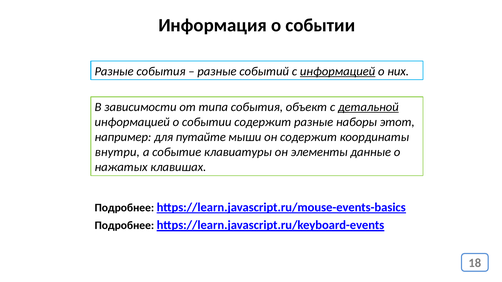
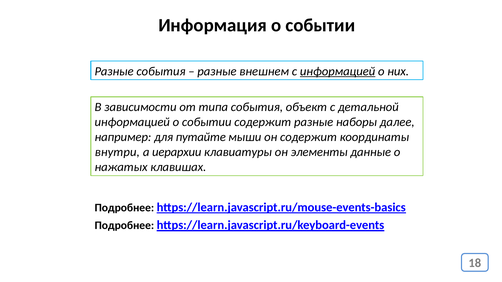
событий: событий -> внешнем
детальной underline: present -> none
этот: этот -> далее
событие: событие -> иерархии
